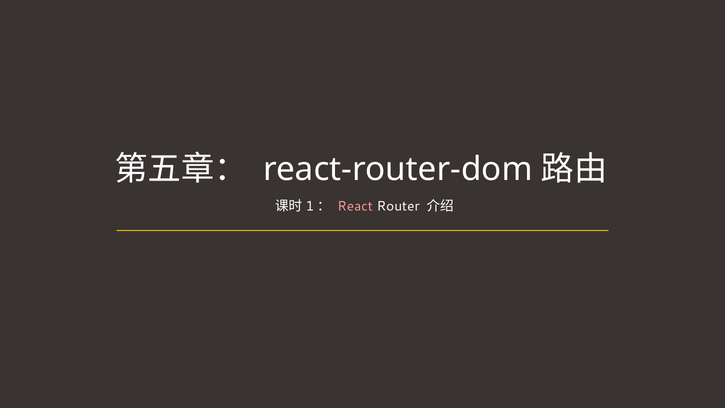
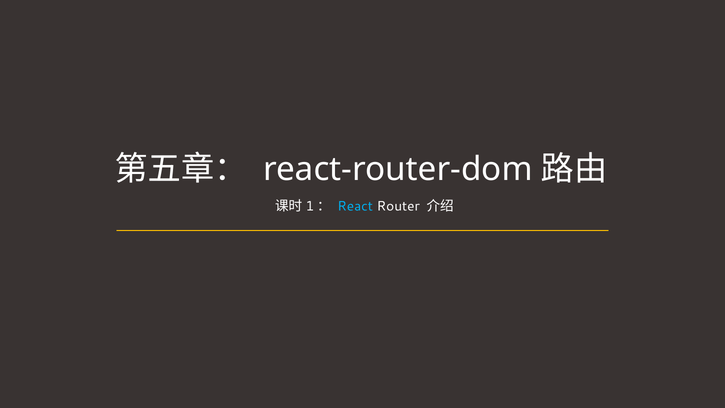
React colour: pink -> light blue
